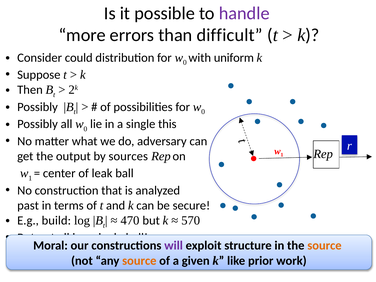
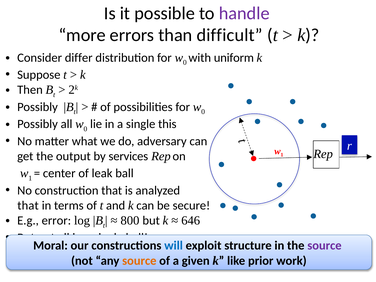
could: could -> differ
sources: sources -> services
past at (28, 205): past -> that
build: build -> error
470: 470 -> 800
570: 570 -> 646
will colour: purple -> blue
source at (324, 246) colour: orange -> purple
